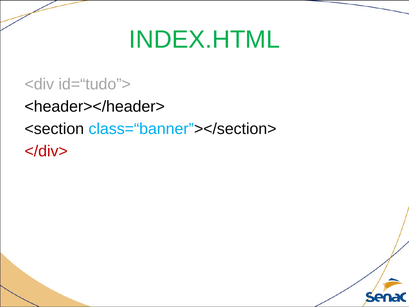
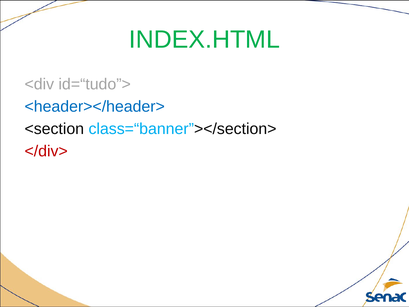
<header></header> colour: black -> blue
